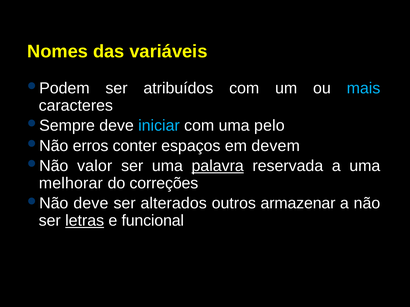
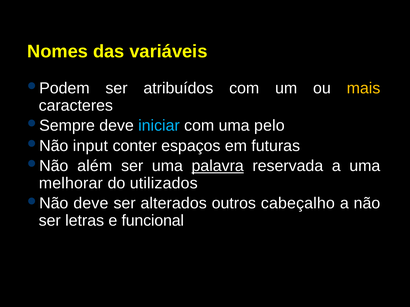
mais colour: light blue -> yellow
erros: erros -> input
devem: devem -> futuras
valor: valor -> além
correções: correções -> utilizados
armazenar: armazenar -> cabeçalho
letras underline: present -> none
